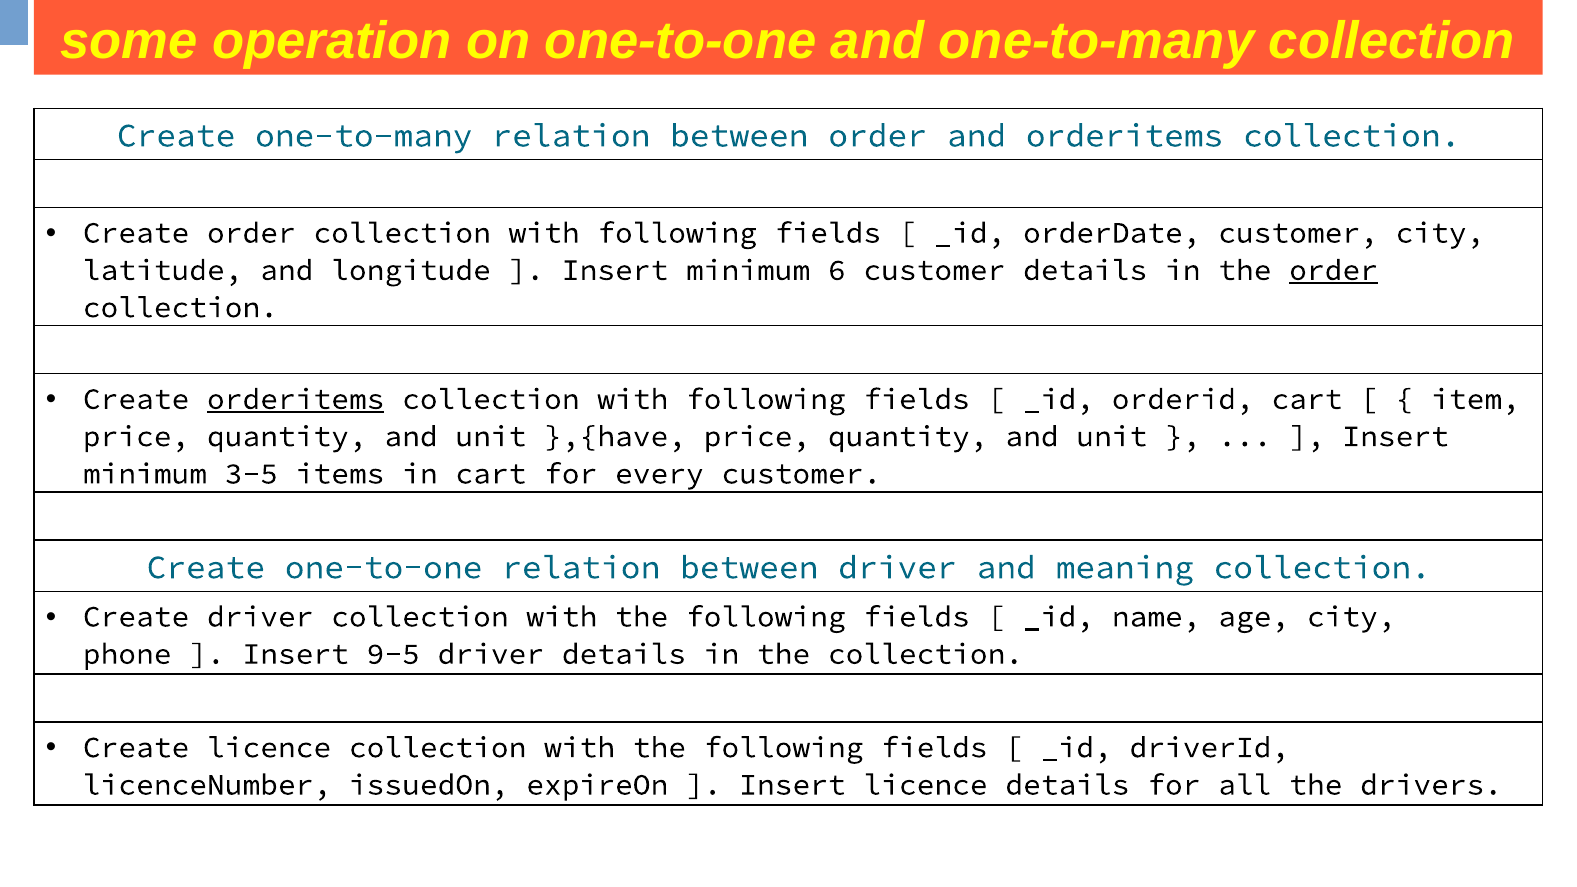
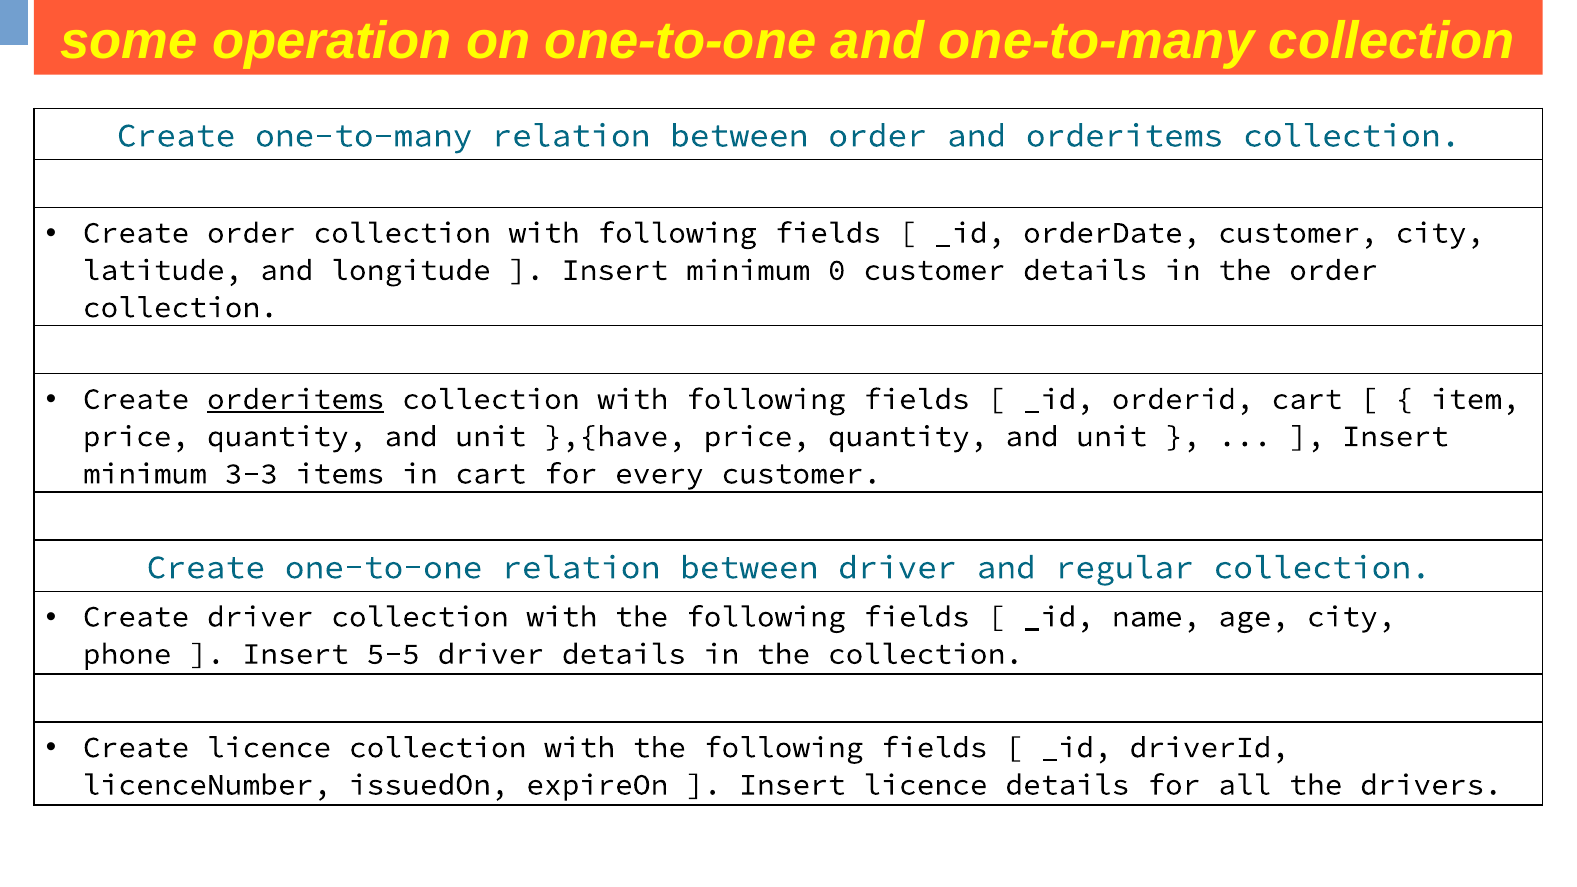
6: 6 -> 0
order at (1334, 270) underline: present -> none
3-5: 3-5 -> 3-3
meaning: meaning -> regular
9-5: 9-5 -> 5-5
